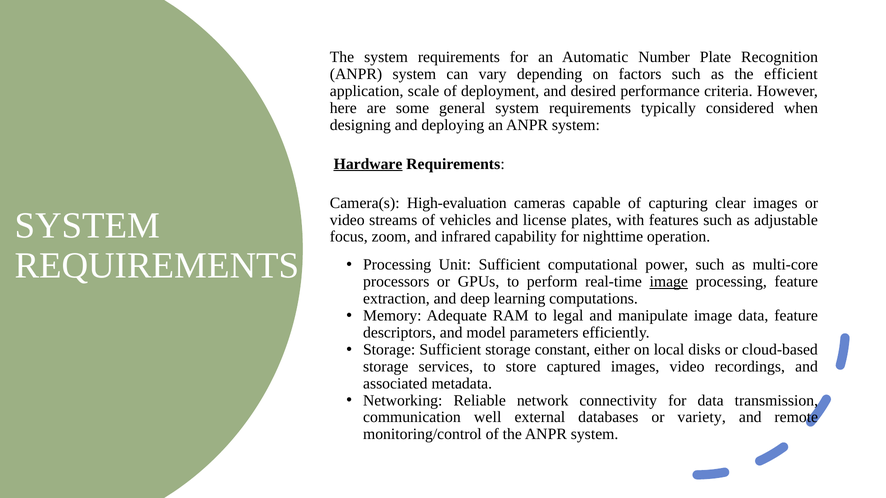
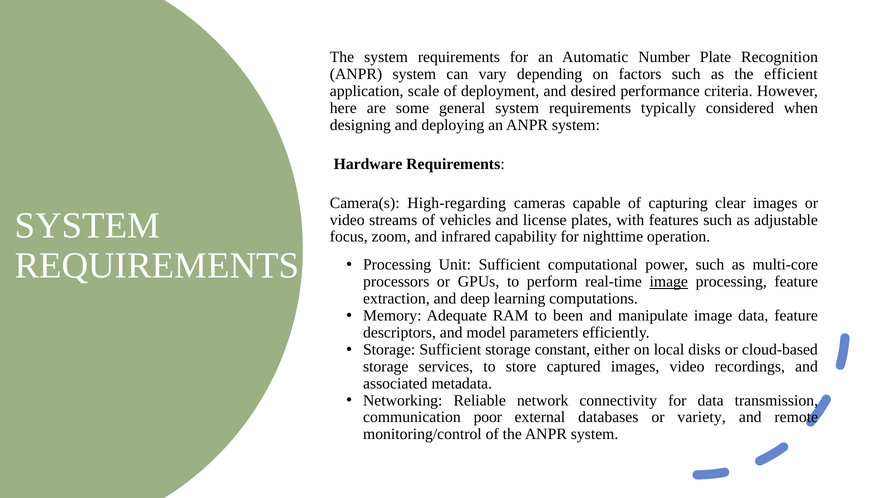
Hardware underline: present -> none
High-evaluation: High-evaluation -> High-regarding
legal: legal -> been
well: well -> poor
